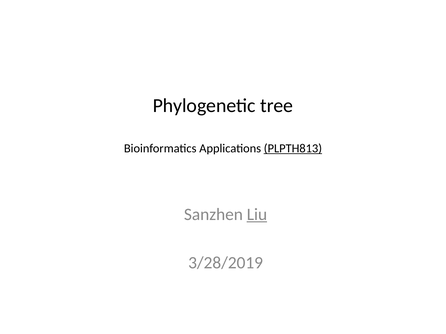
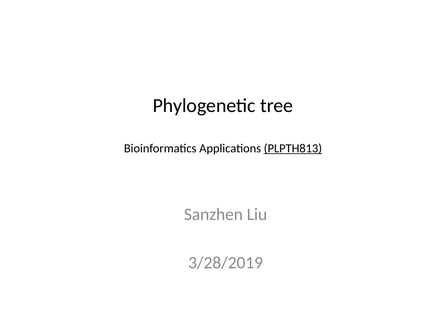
Liu underline: present -> none
